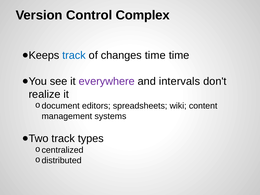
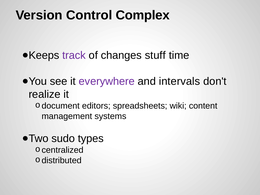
track at (74, 55) colour: blue -> purple
changes time: time -> stuff
track at (63, 139): track -> sudo
